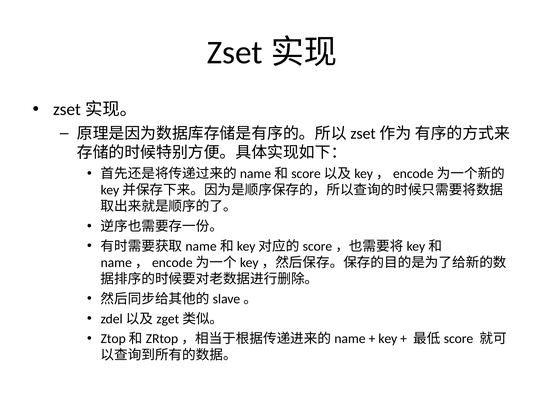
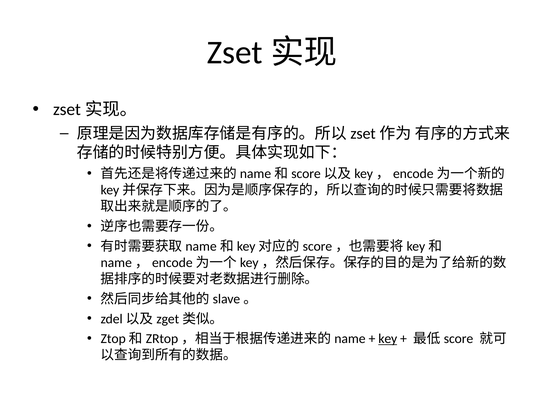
key underline: none -> present
